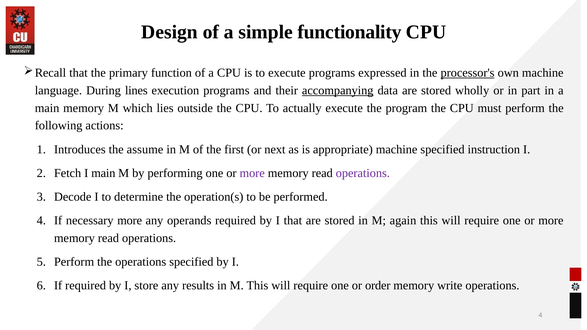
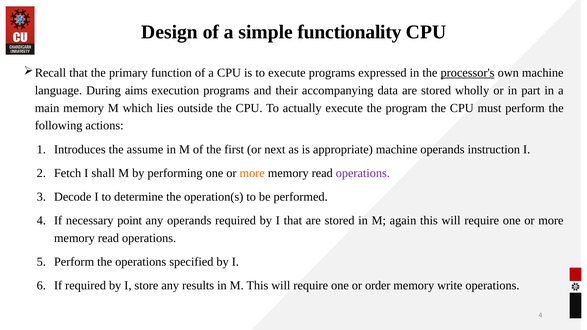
lines: lines -> aims
accompanying underline: present -> none
machine specified: specified -> operands
I main: main -> shall
more at (252, 173) colour: purple -> orange
necessary more: more -> point
